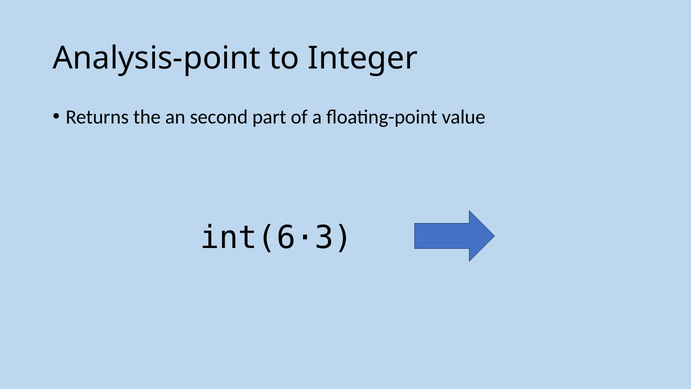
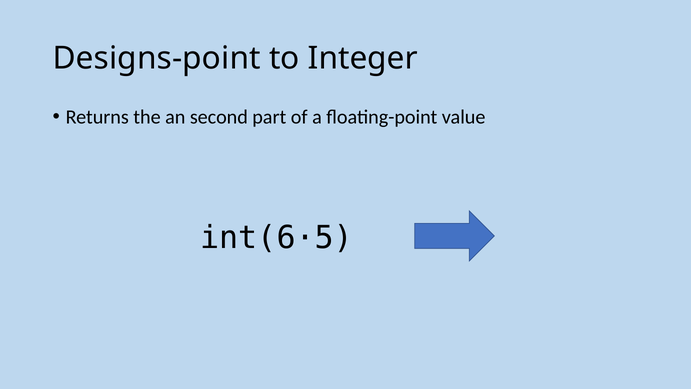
Analysis-point: Analysis-point -> Designs-point
int(6·3: int(6·3 -> int(6·5
